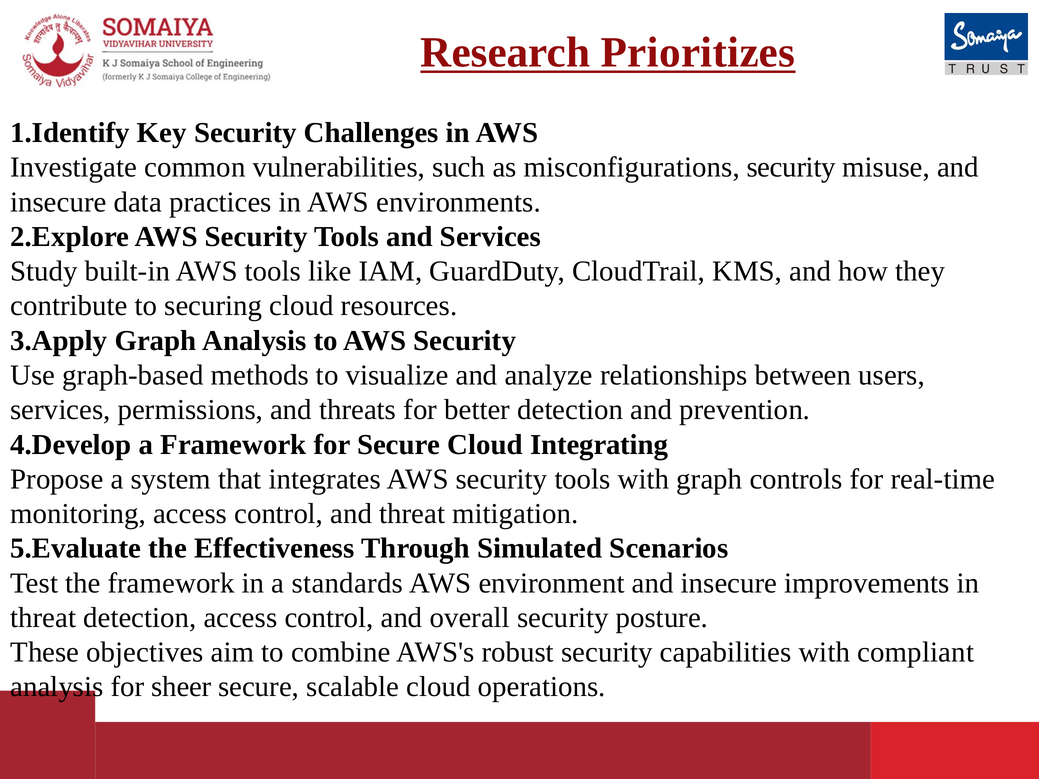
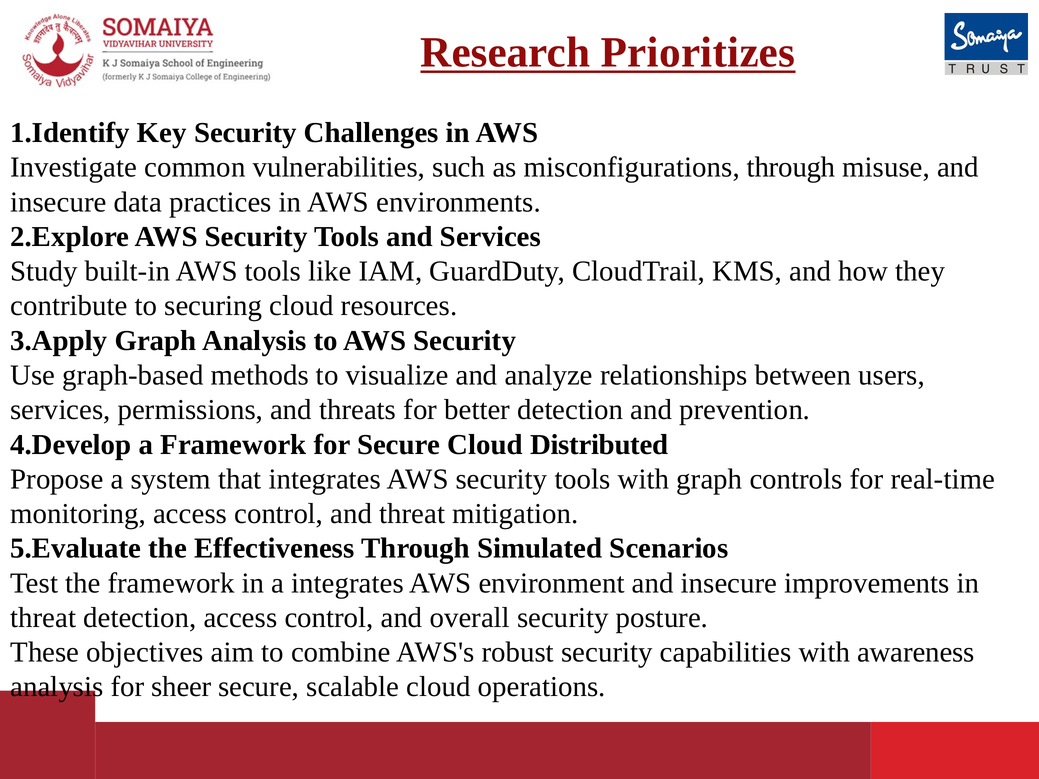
misconfigurations security: security -> through
Integrating: Integrating -> Distributed
a standards: standards -> integrates
compliant: compliant -> awareness
